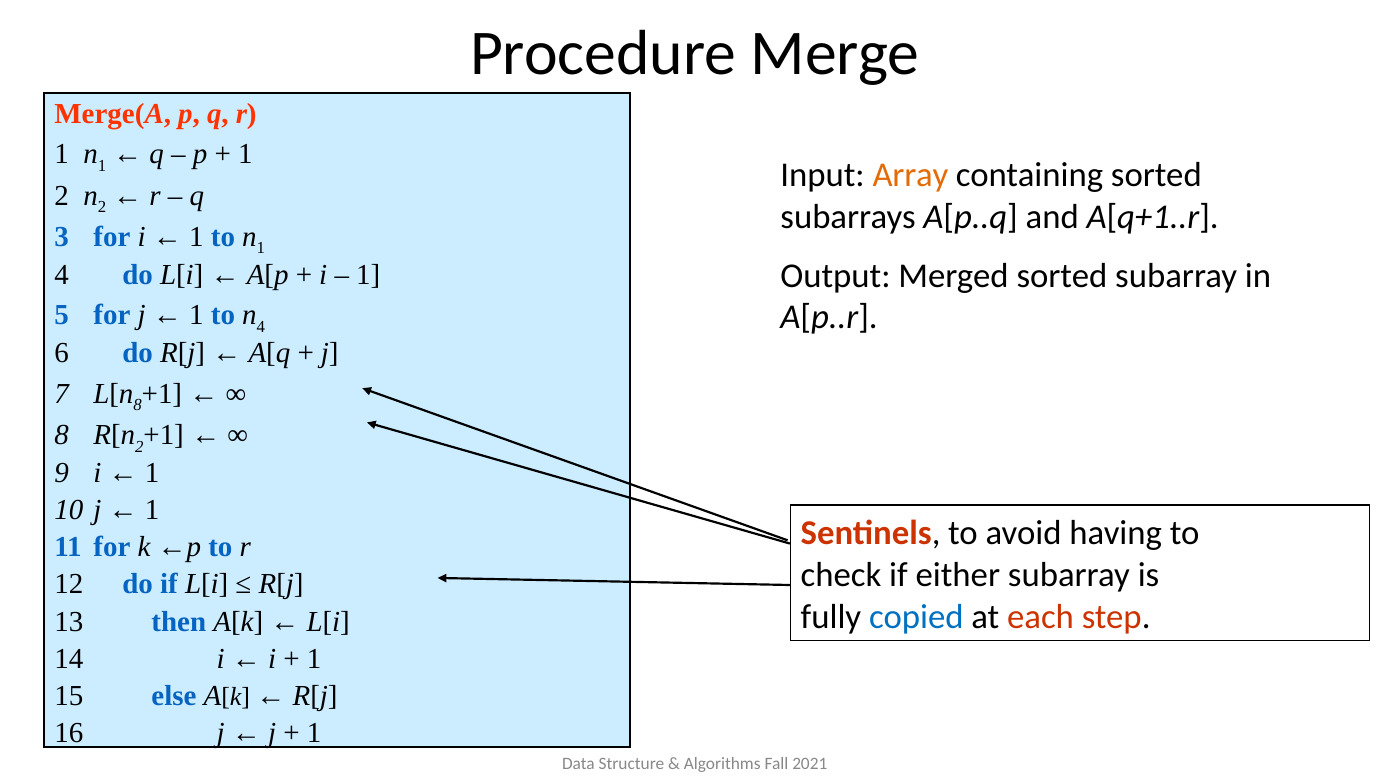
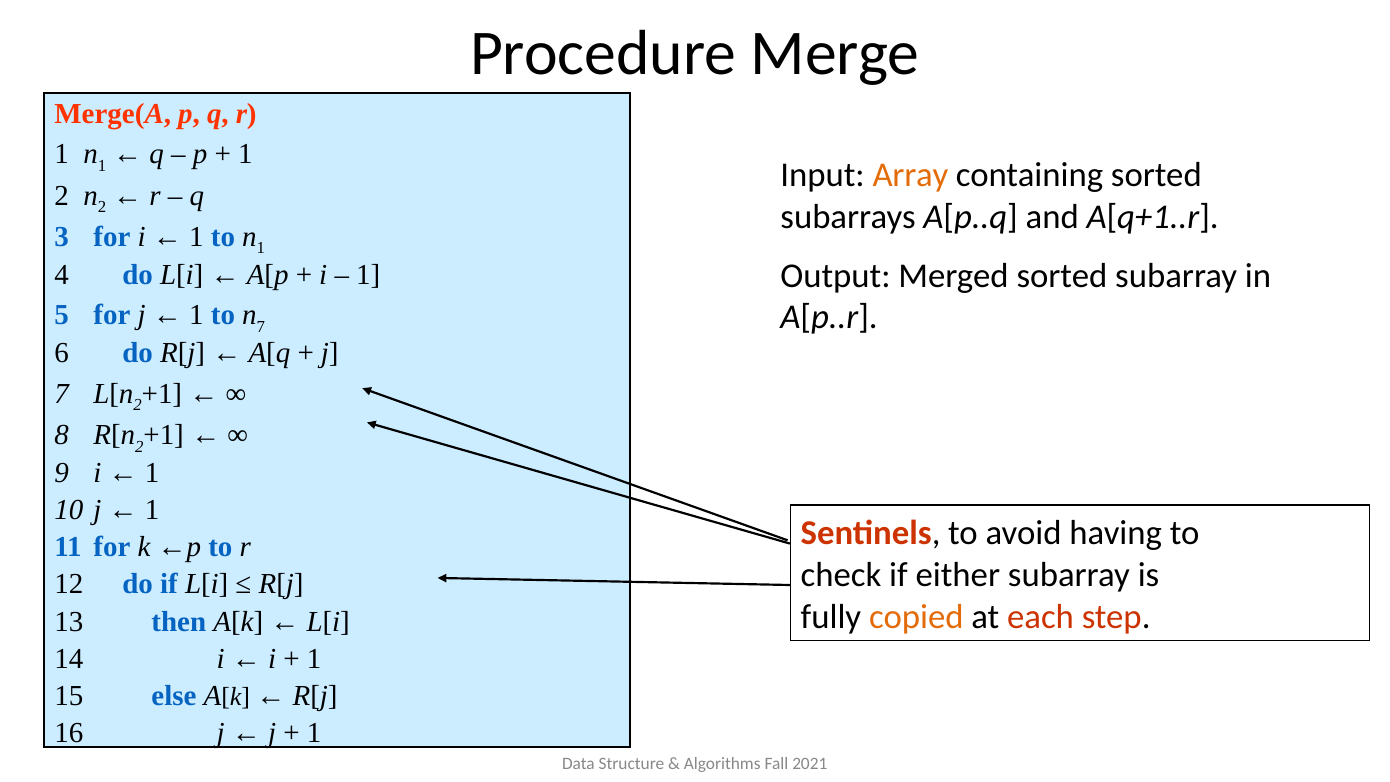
4 at (261, 327): 4 -> 7
8 at (138, 405): 8 -> 2
copied colour: blue -> orange
